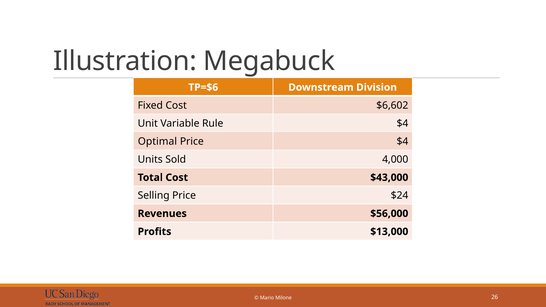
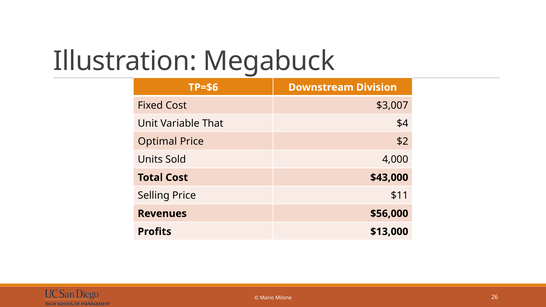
$6,602: $6,602 -> $3,007
Rule: Rule -> That
Price $4: $4 -> $2
$24: $24 -> $11
